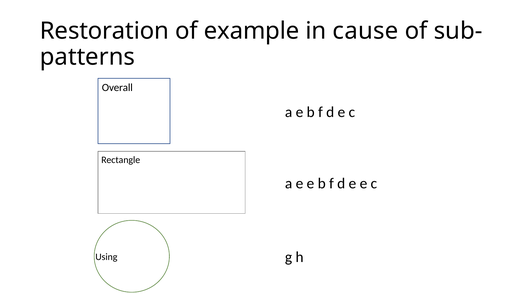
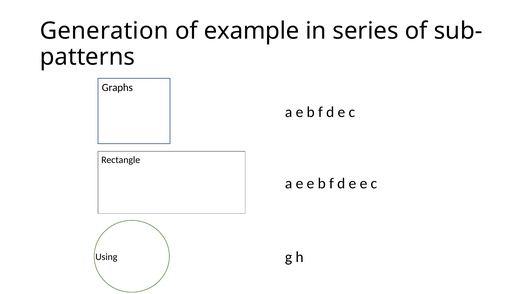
Restoration: Restoration -> Generation
cause: cause -> series
Overall: Overall -> Graphs
